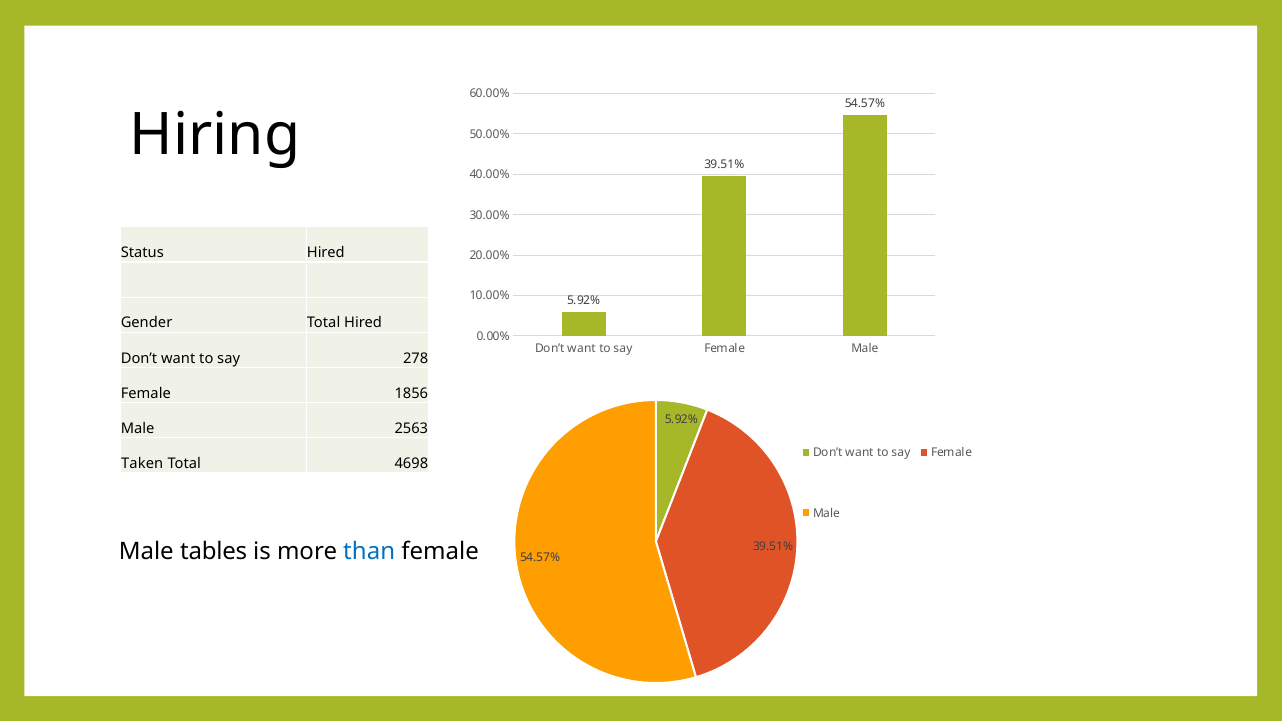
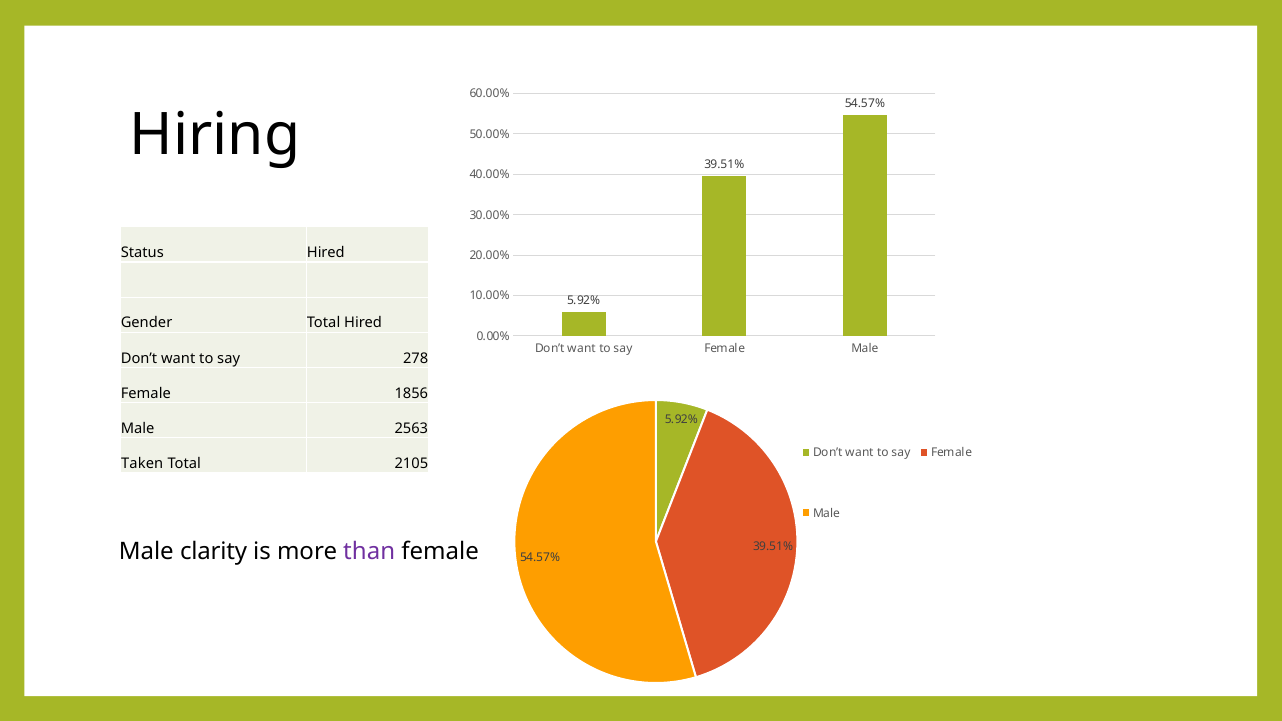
4698: 4698 -> 2105
tables: tables -> clarity
than colour: blue -> purple
